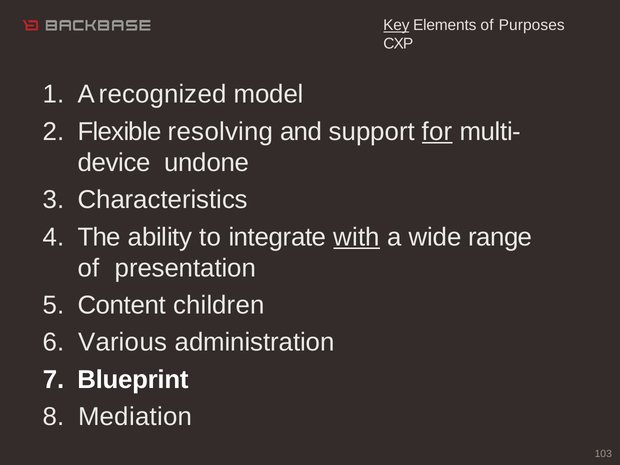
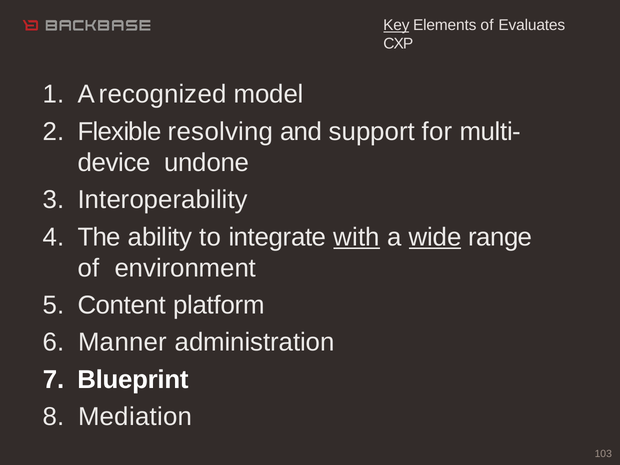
Purposes: Purposes -> Evaluates
for underline: present -> none
Characteristics: Characteristics -> Interoperability
wide underline: none -> present
presentation: presentation -> environment
children: children -> platform
Various: Various -> Manner
